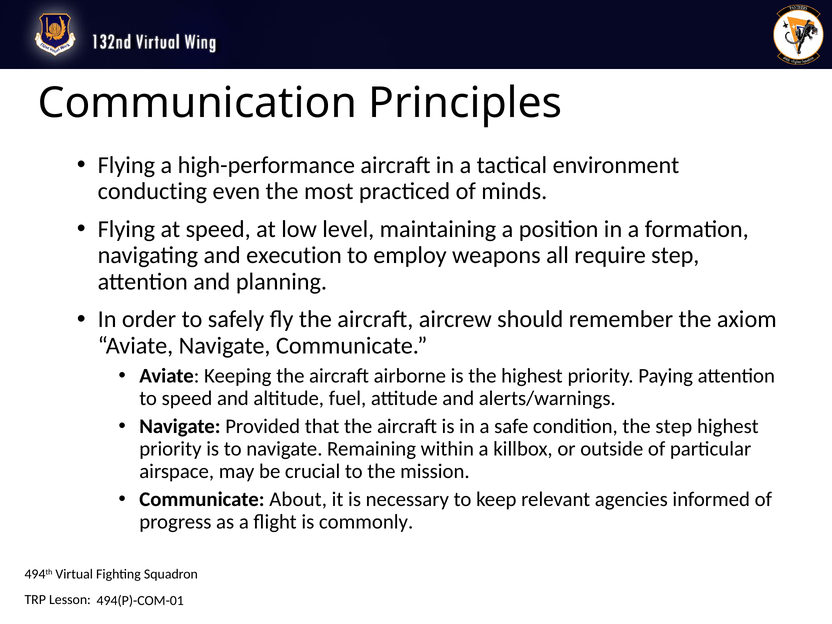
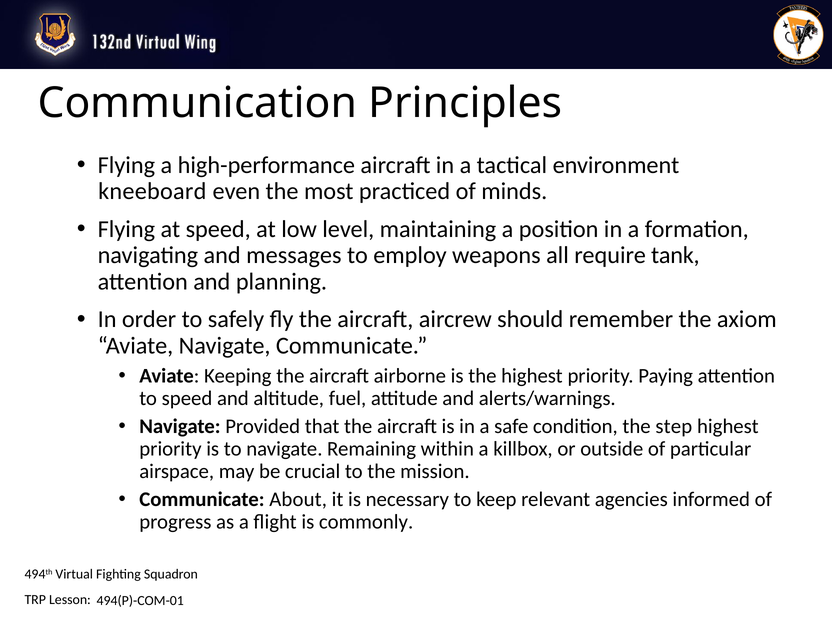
conducting: conducting -> kneeboard
execution: execution -> messages
require step: step -> tank
